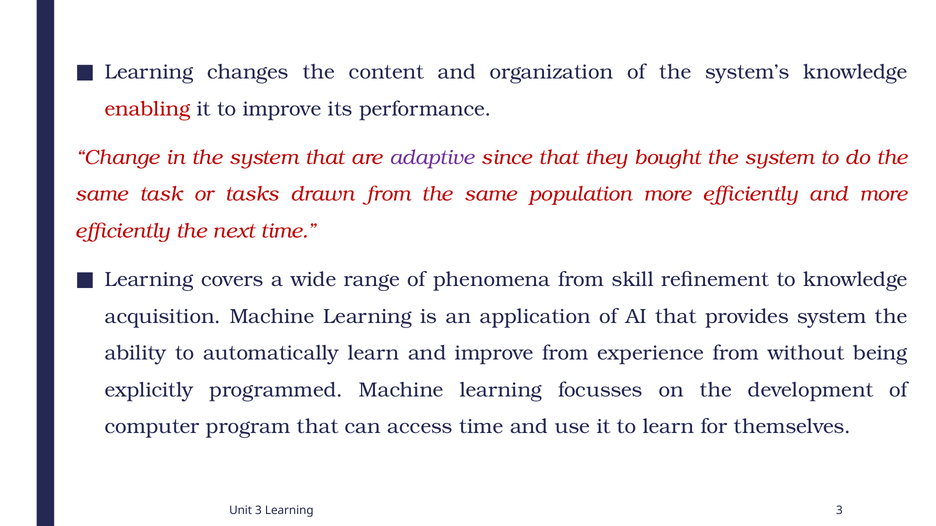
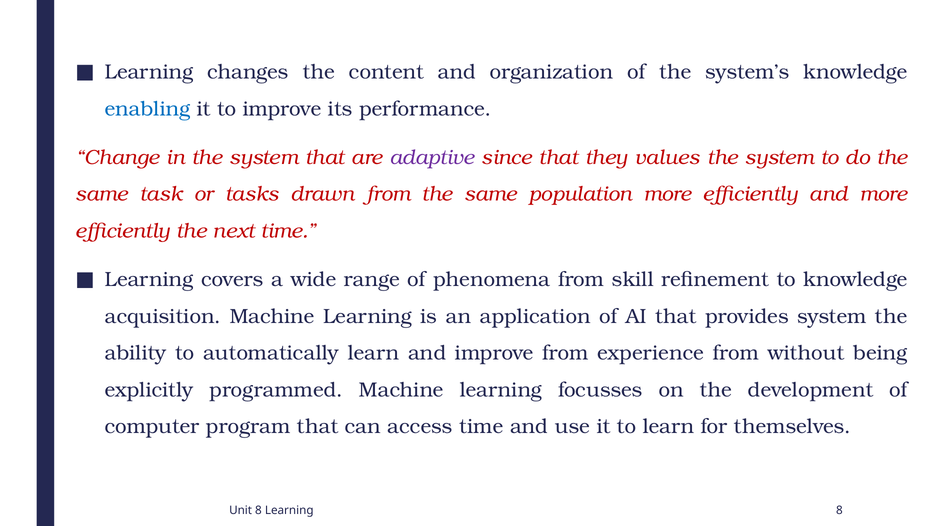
enabling colour: red -> blue
bought: bought -> values
Unit 3: 3 -> 8
Learning 3: 3 -> 8
